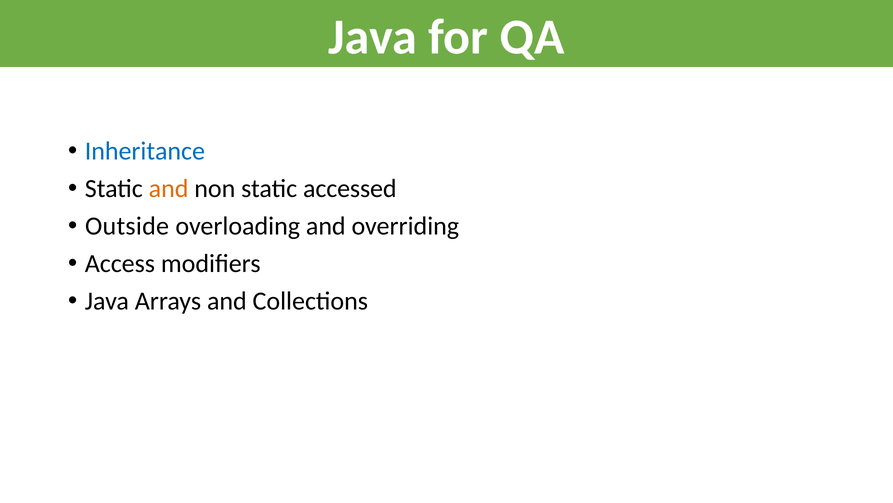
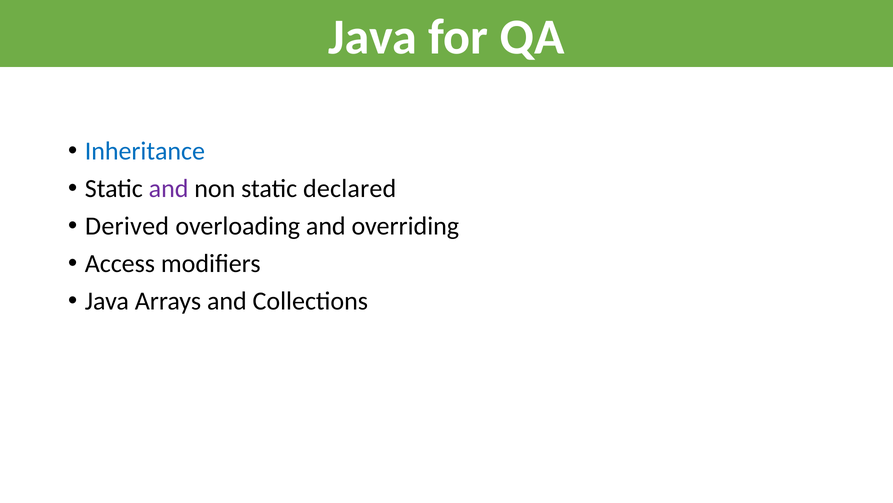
and at (169, 188) colour: orange -> purple
accessed: accessed -> declared
Outside: Outside -> Derived
